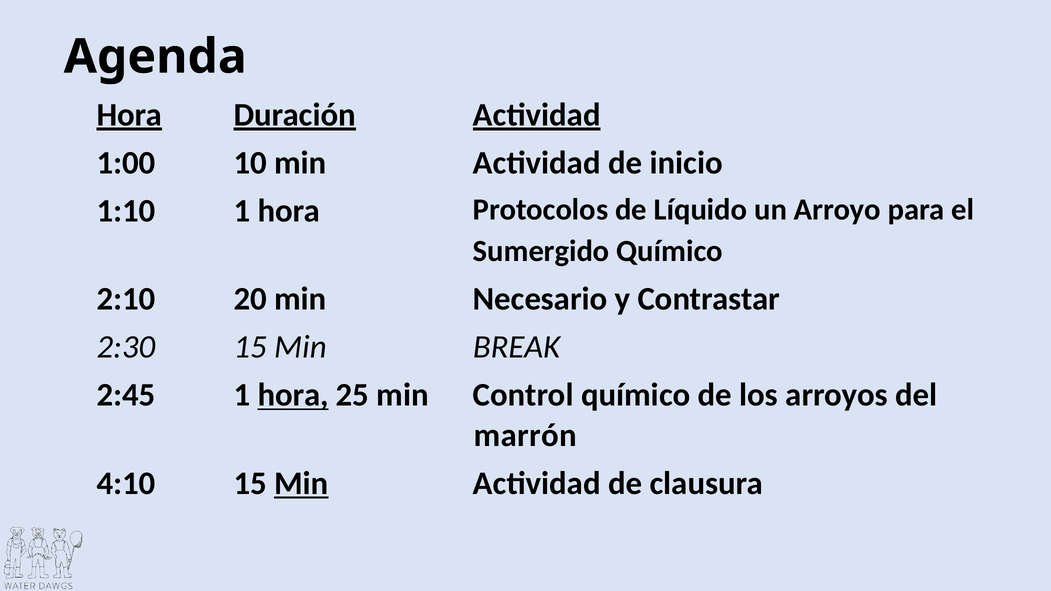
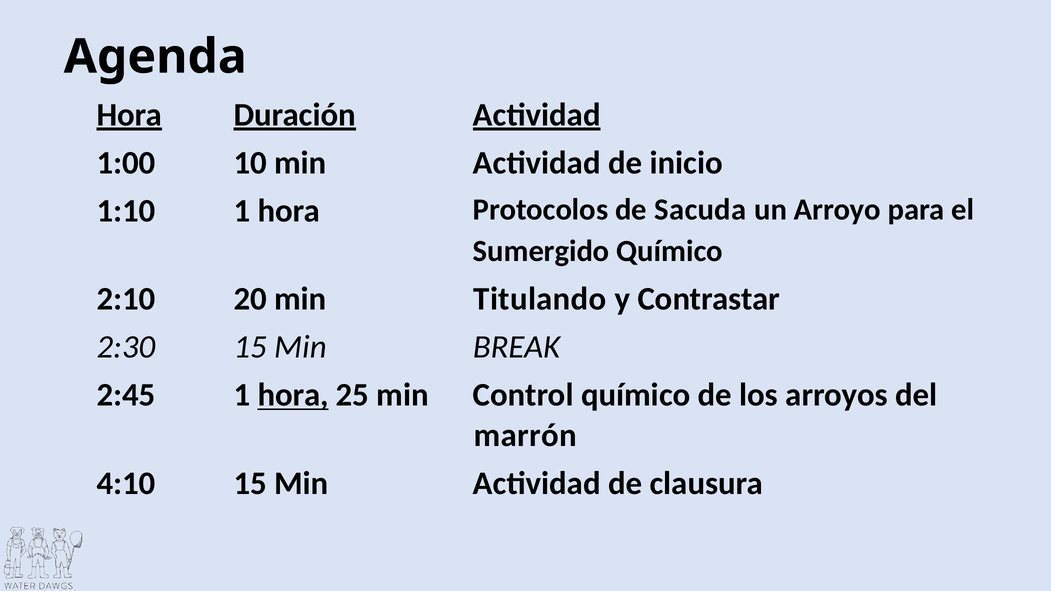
Líquido: Líquido -> Sacuda
Necesario: Necesario -> Titulando
Min at (301, 483) underline: present -> none
